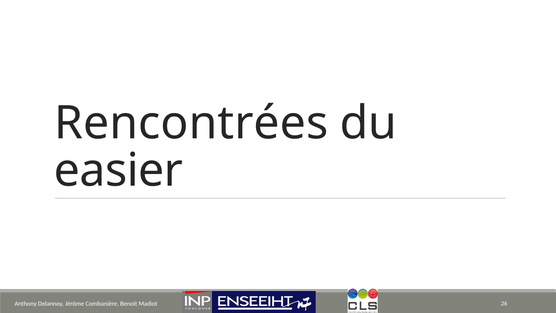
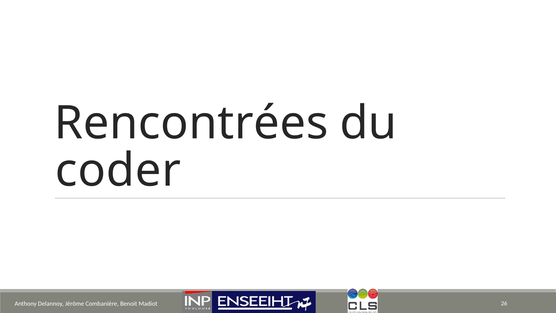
easier: easier -> coder
